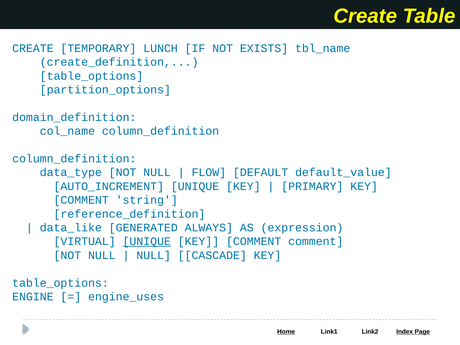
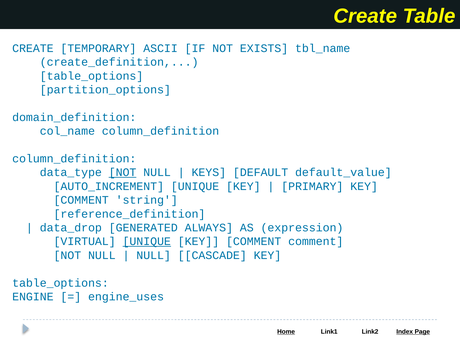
LUNCH: LUNCH -> ASCII
NOT at (123, 172) underline: none -> present
FLOW: FLOW -> KEYS
data_like: data_like -> data_drop
